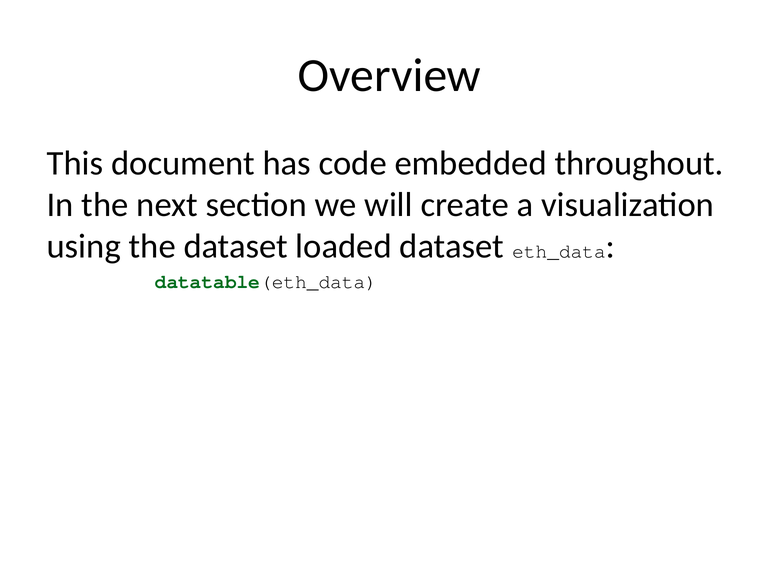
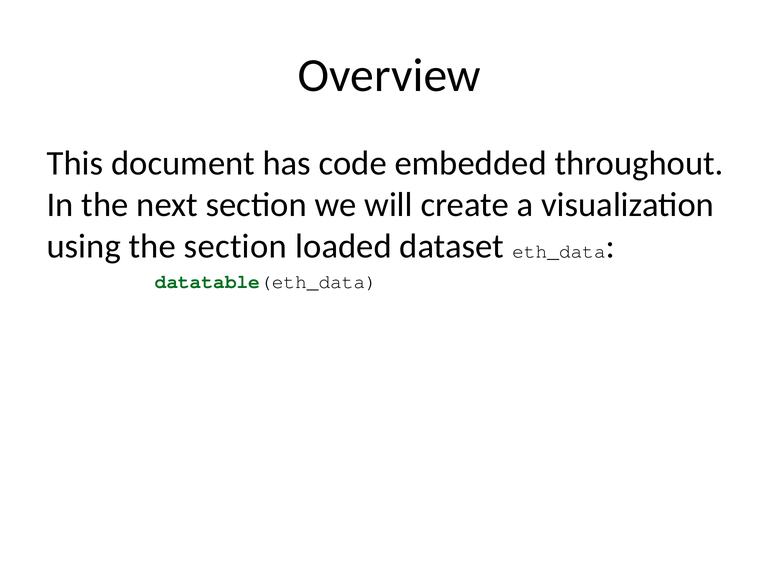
the dataset: dataset -> section
